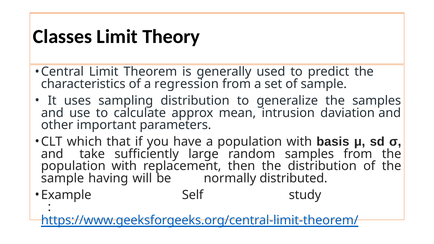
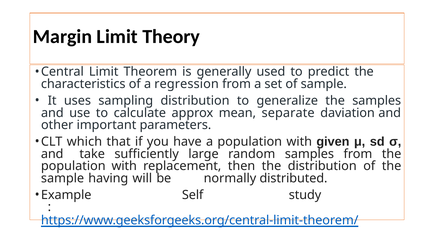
Classes: Classes -> Margin
intrusion: intrusion -> separate
basis: basis -> given
